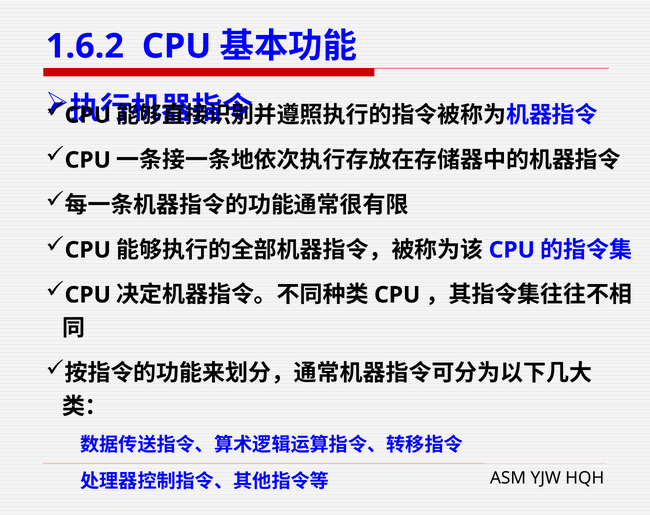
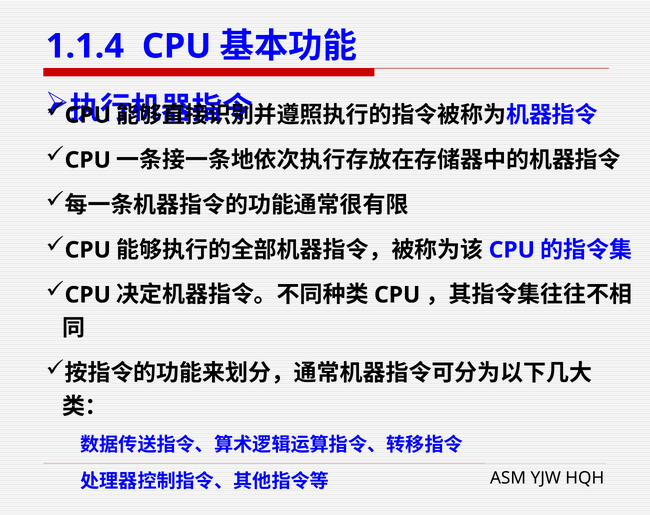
1.6.2: 1.6.2 -> 1.1.4
